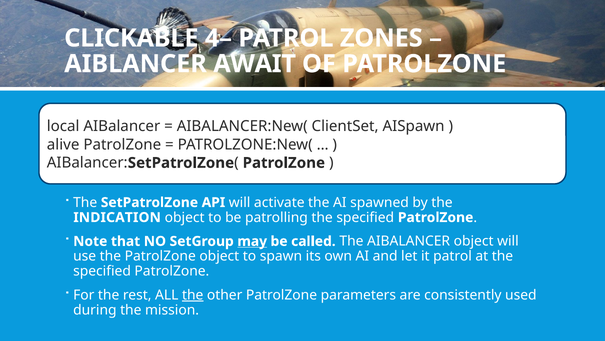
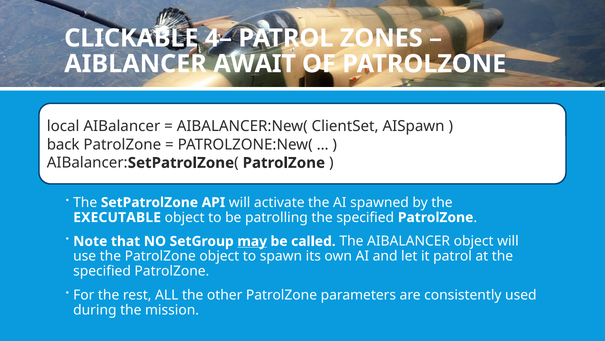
alive: alive -> back
INDICATION: INDICATION -> EXECUTABLE
the at (193, 295) underline: present -> none
